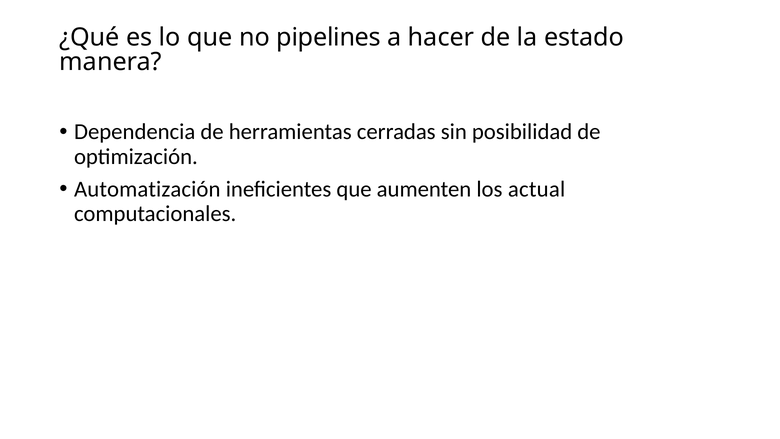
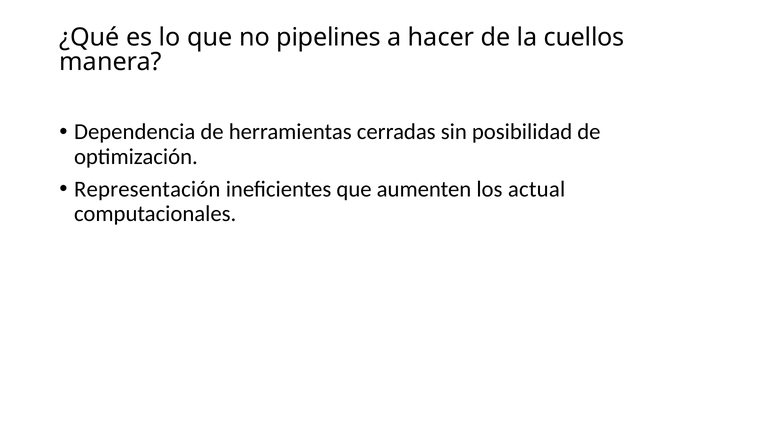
estado: estado -> cuellos
Automatización: Automatización -> Representación
